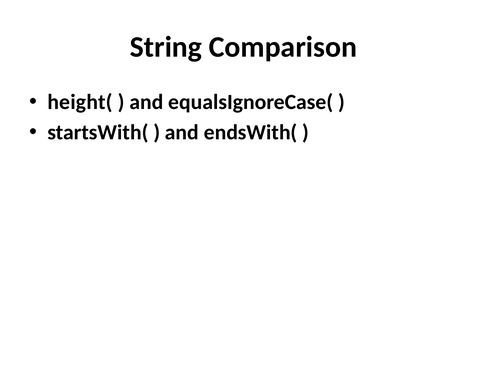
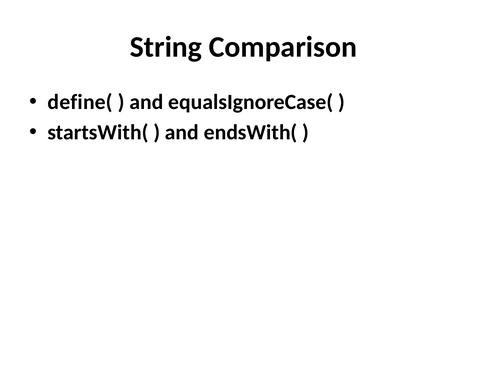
height(: height( -> define(
